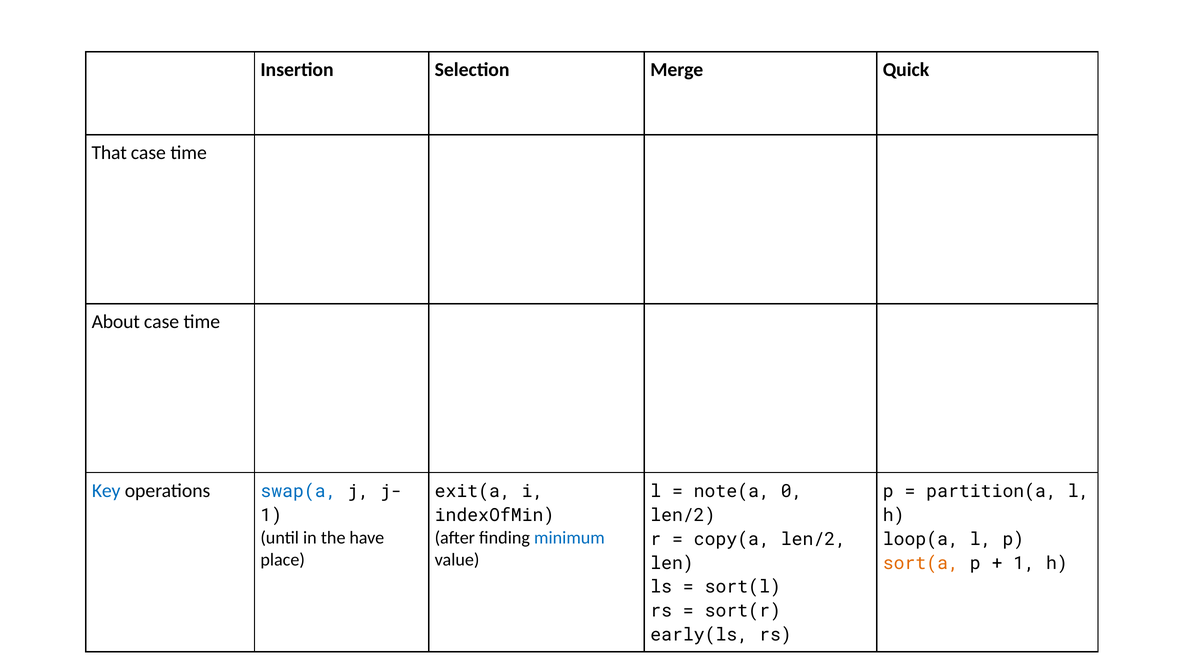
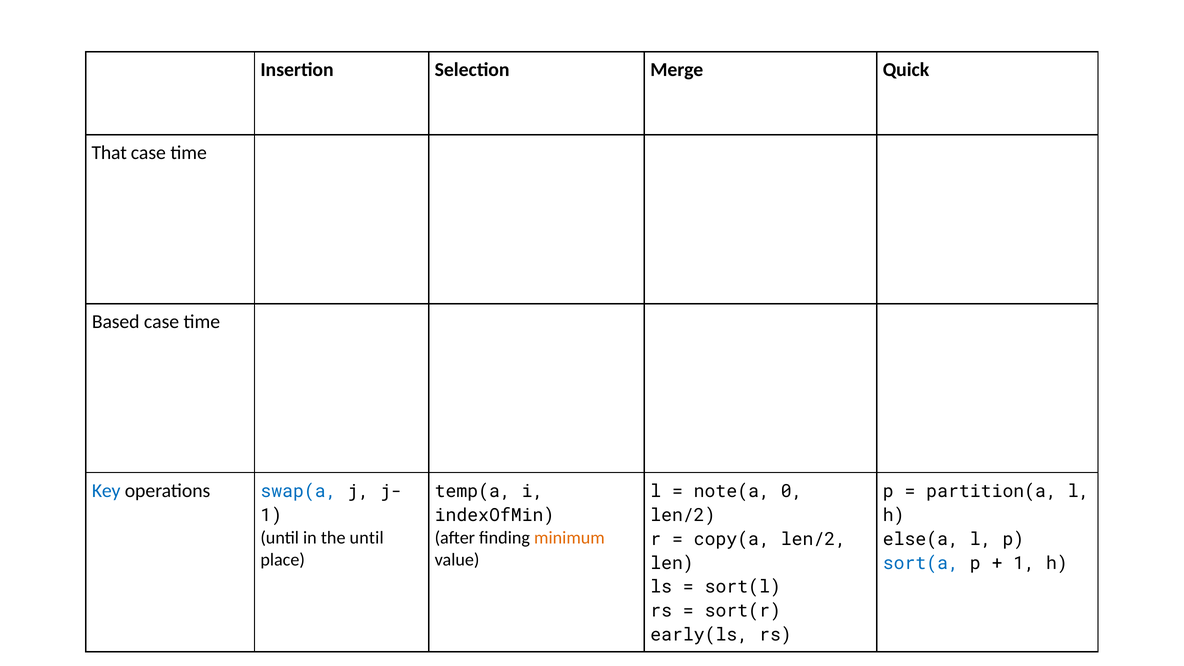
About: About -> Based
exit(a: exit(a -> temp(a
the have: have -> until
minimum colour: blue -> orange
loop(a: loop(a -> else(a
sort(a colour: orange -> blue
